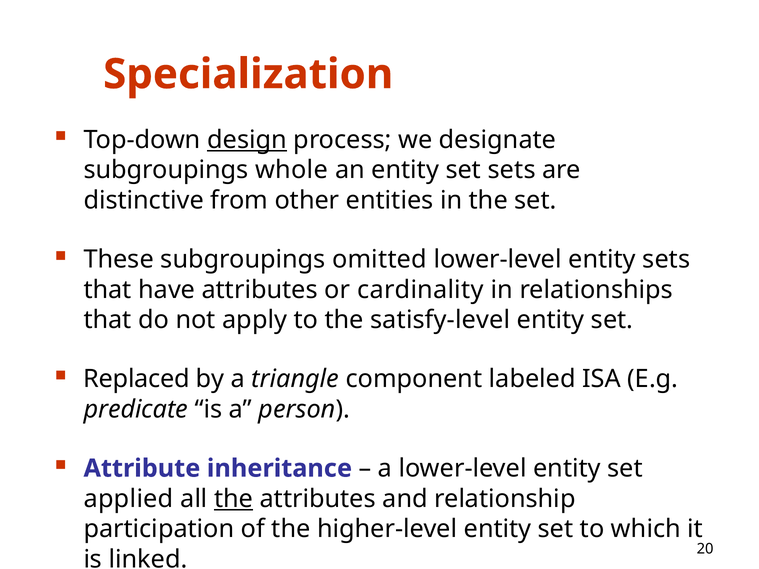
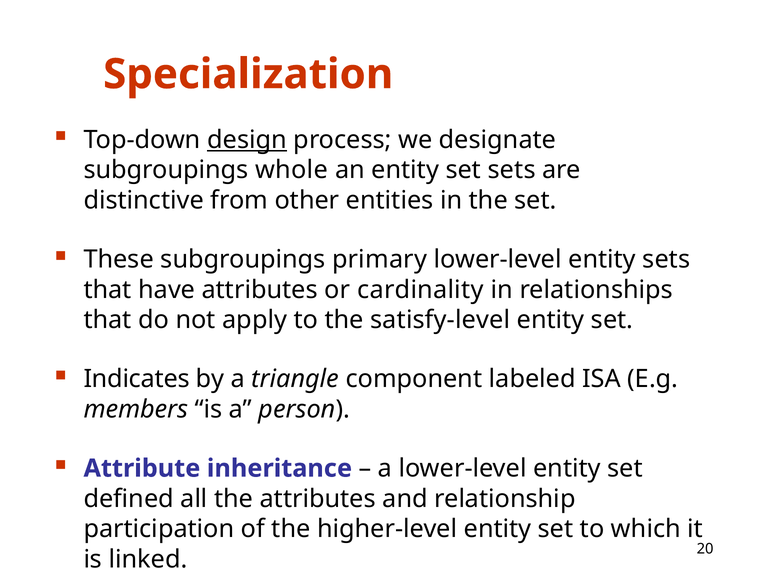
omitted: omitted -> primary
Replaced: Replaced -> Indicates
predicate: predicate -> members
applied: applied -> defined
the at (234, 499) underline: present -> none
